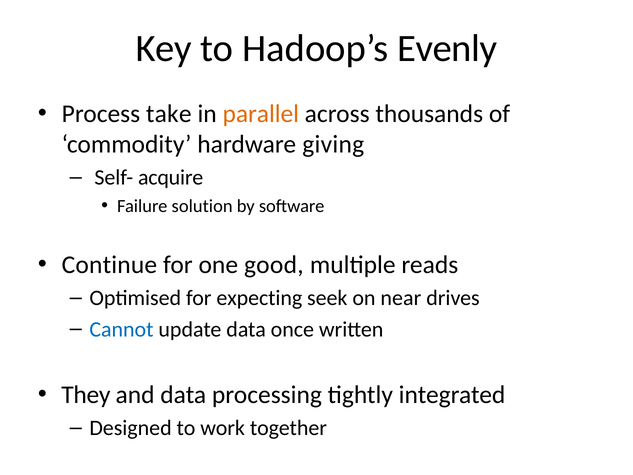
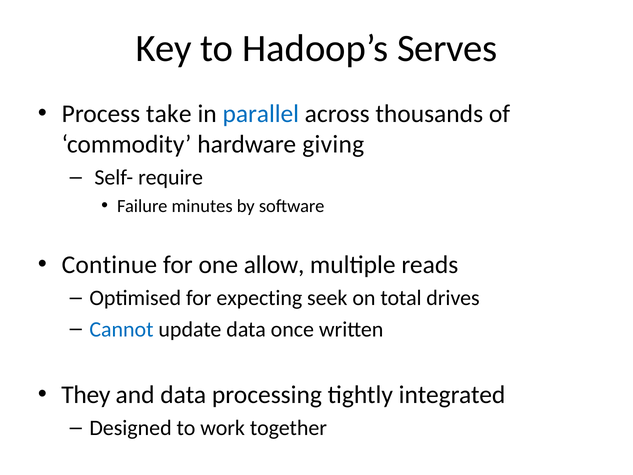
Evenly: Evenly -> Serves
parallel colour: orange -> blue
acquire: acquire -> require
solution: solution -> minutes
good: good -> allow
near: near -> total
